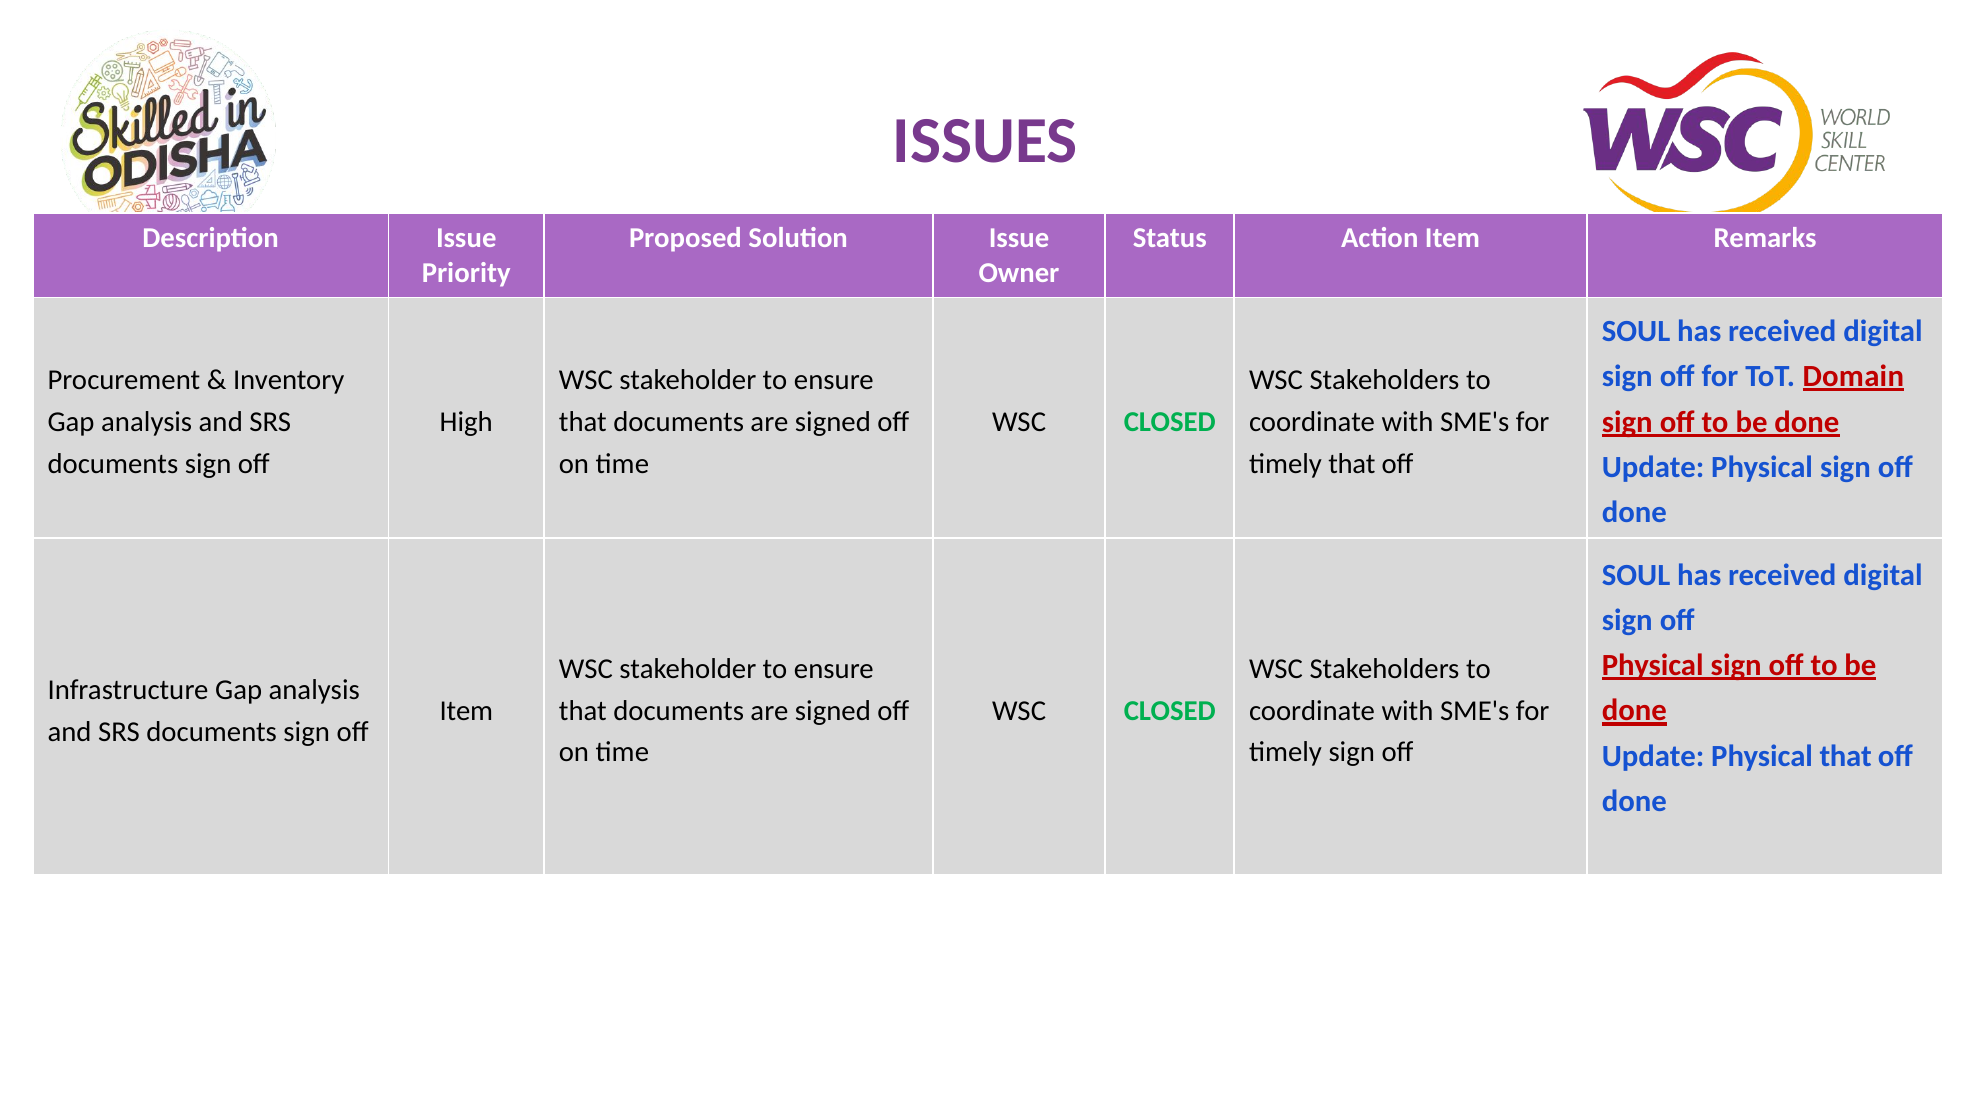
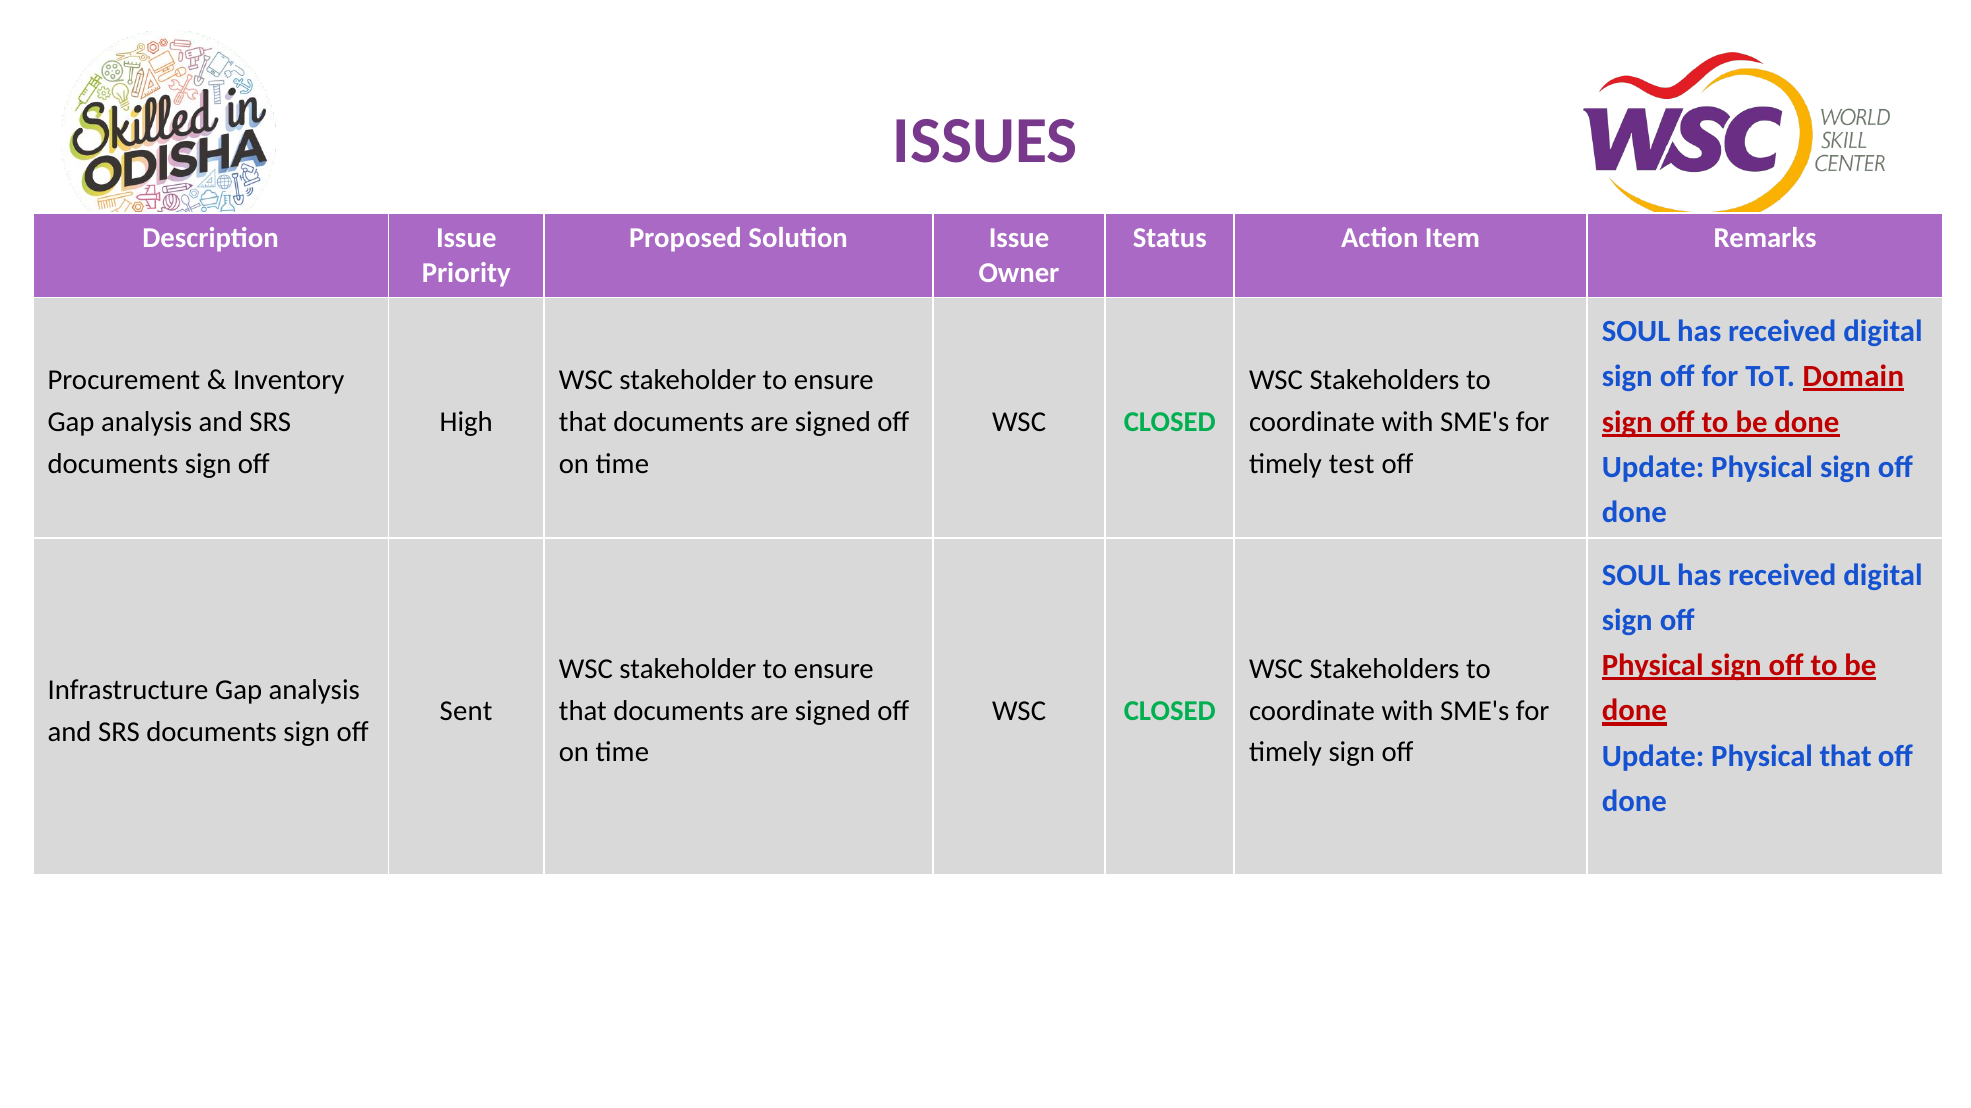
timely that: that -> test
Item at (466, 711): Item -> Sent
